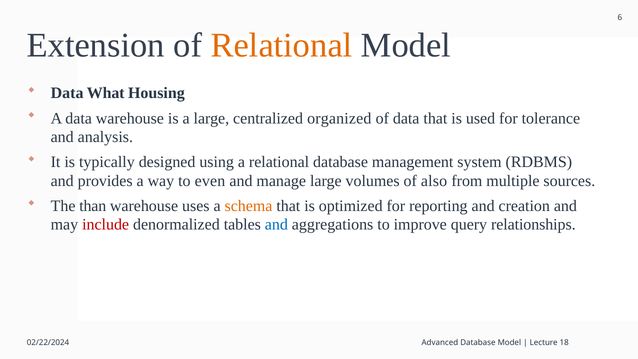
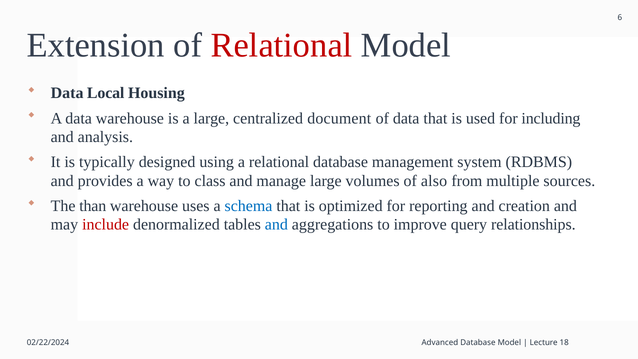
Relational at (282, 45) colour: orange -> red
What: What -> Local
organized: organized -> document
tolerance: tolerance -> including
even: even -> class
schema colour: orange -> blue
